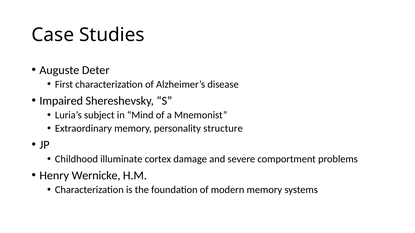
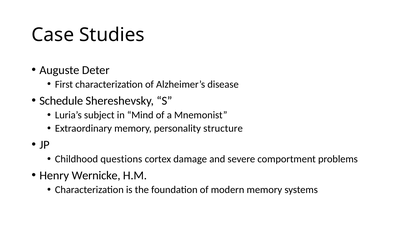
Impaired: Impaired -> Schedule
illuminate: illuminate -> questions
